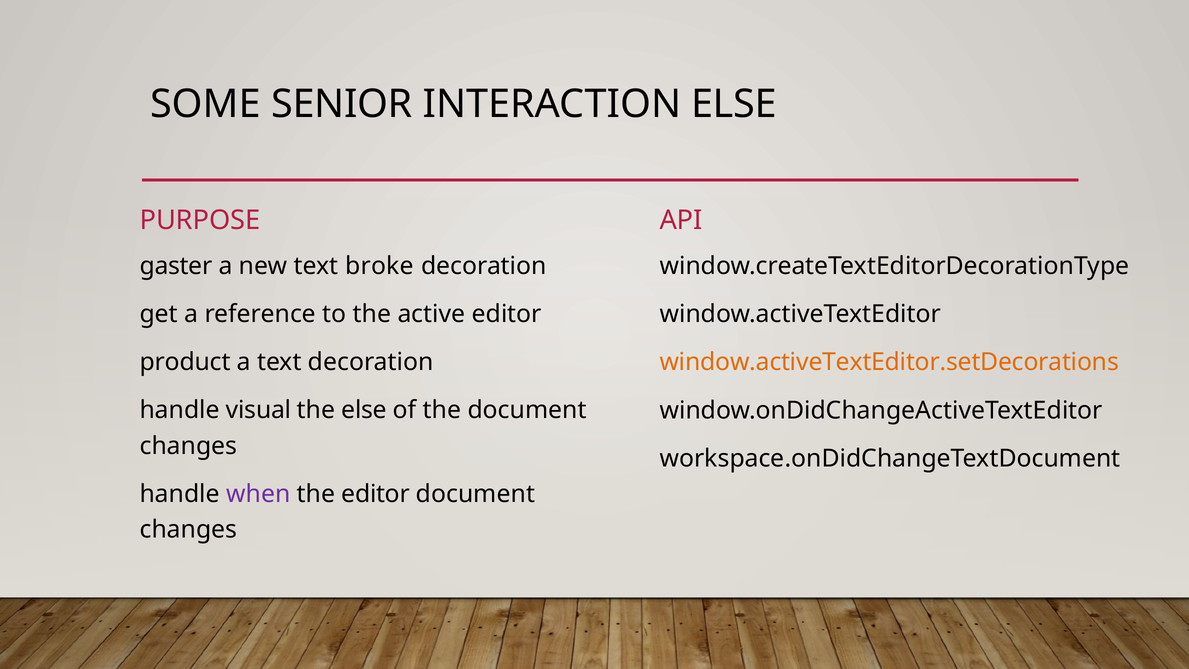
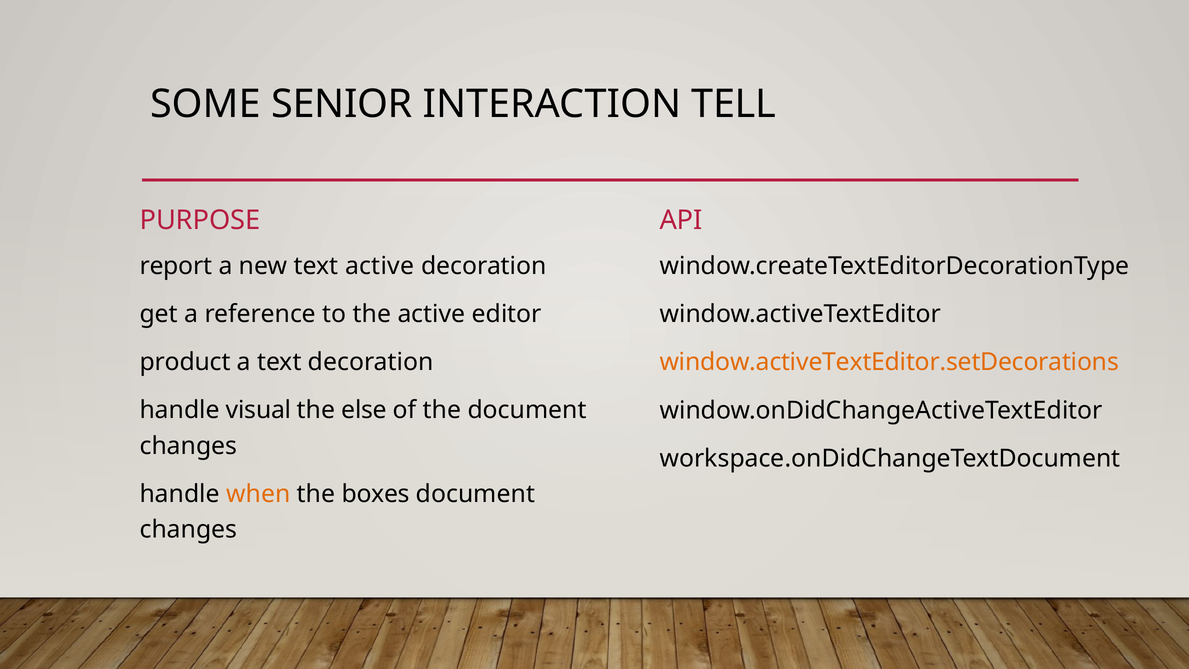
INTERACTION ELSE: ELSE -> TELL
gaster: gaster -> report
text broke: broke -> active
when colour: purple -> orange
the editor: editor -> boxes
